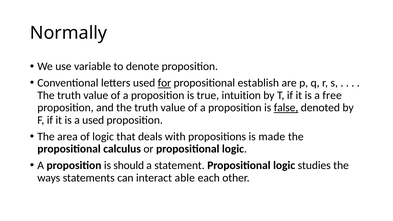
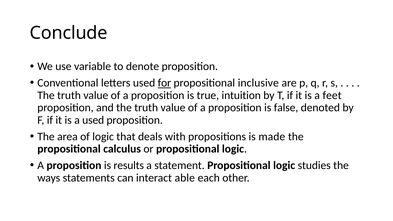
Normally: Normally -> Conclude
establish: establish -> inclusive
free: free -> feet
false underline: present -> none
should: should -> results
